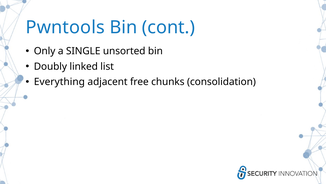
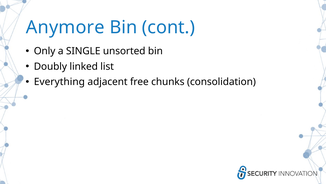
Pwntools: Pwntools -> Anymore
